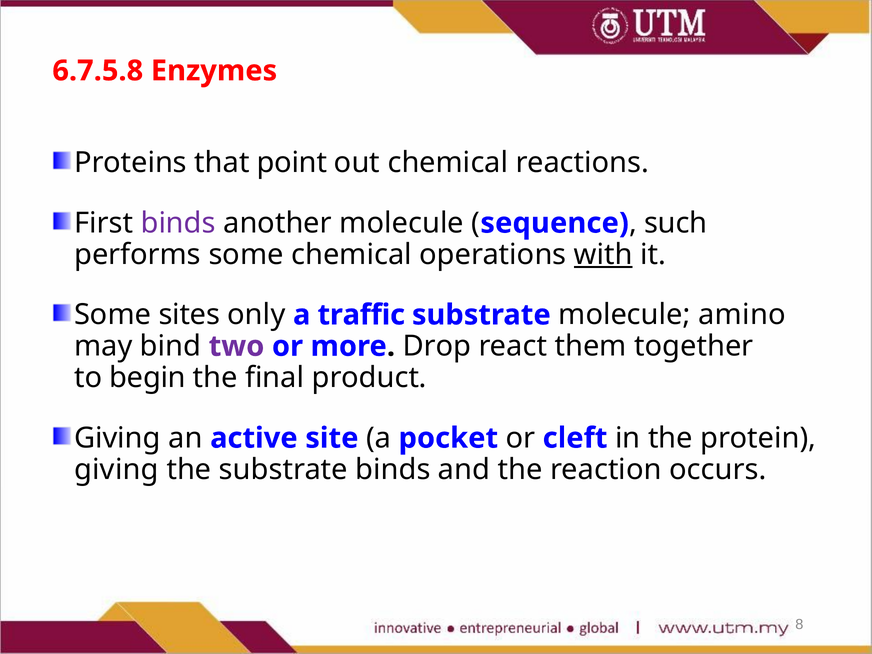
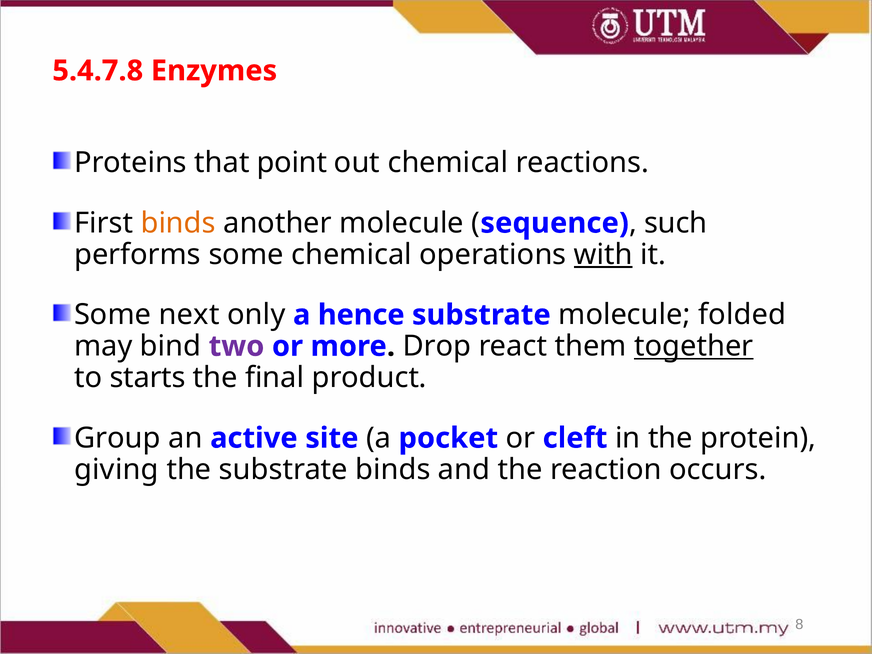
6.7.5.8: 6.7.5.8 -> 5.4.7.8
binds at (178, 223) colour: purple -> orange
sites: sites -> next
traffic: traffic -> hence
amino: amino -> folded
together underline: none -> present
begin: begin -> starts
Giving at (117, 438): Giving -> Group
